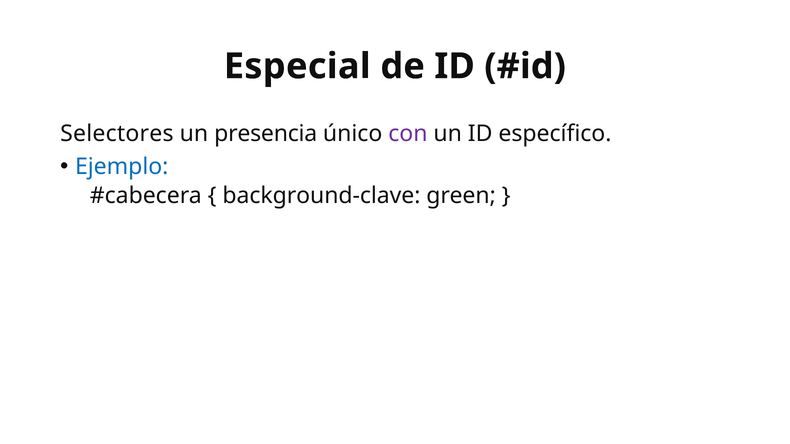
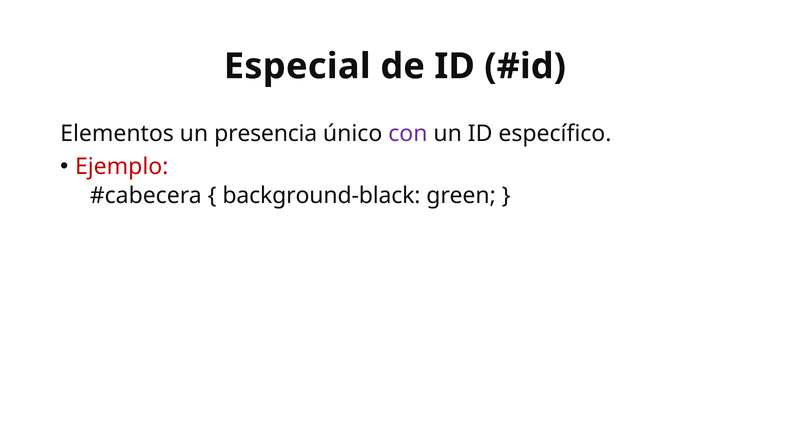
Selectores: Selectores -> Elementos
Ejemplo colour: blue -> red
background-clave: background-clave -> background-black
